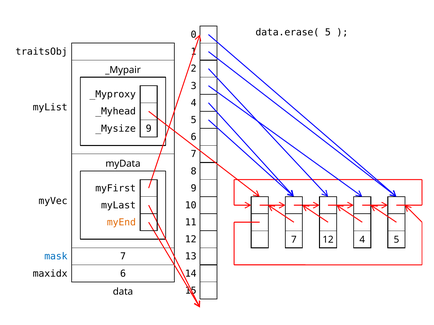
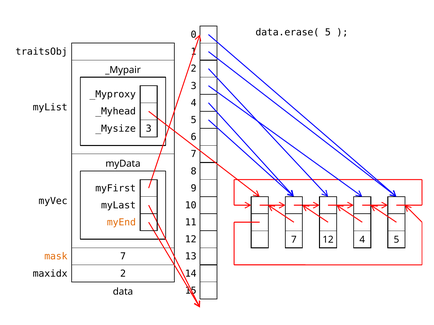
9 at (149, 129): 9 -> 3
mask colour: blue -> orange
maxidx 6: 6 -> 2
